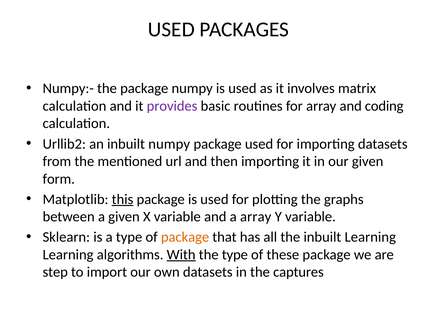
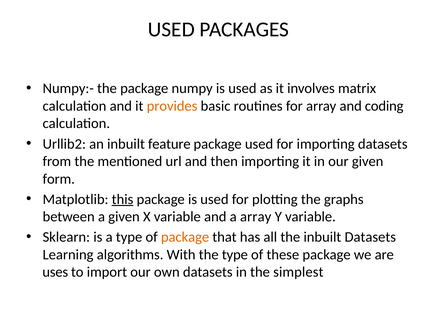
provides colour: purple -> orange
inbuilt numpy: numpy -> feature
inbuilt Learning: Learning -> Datasets
With underline: present -> none
step: step -> uses
captures: captures -> simplest
